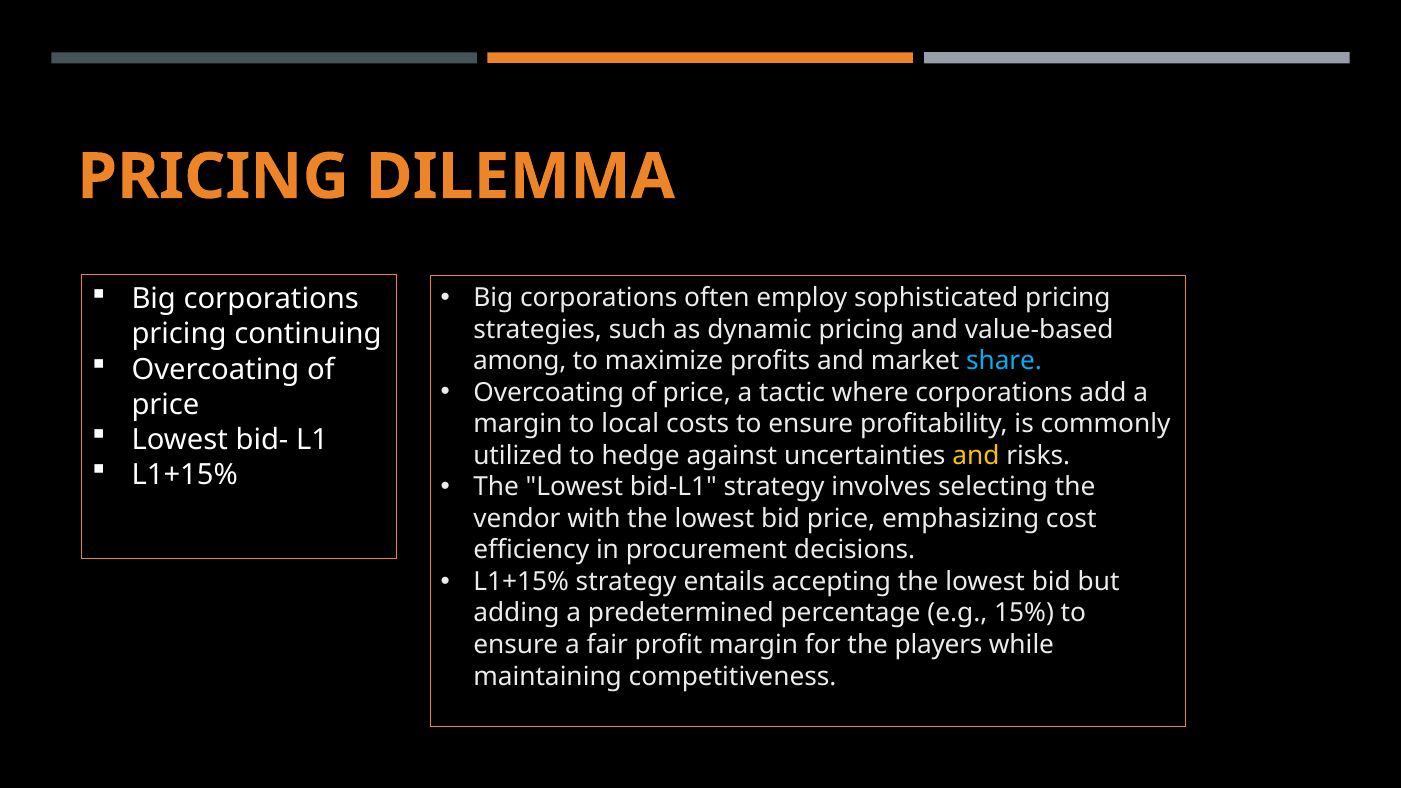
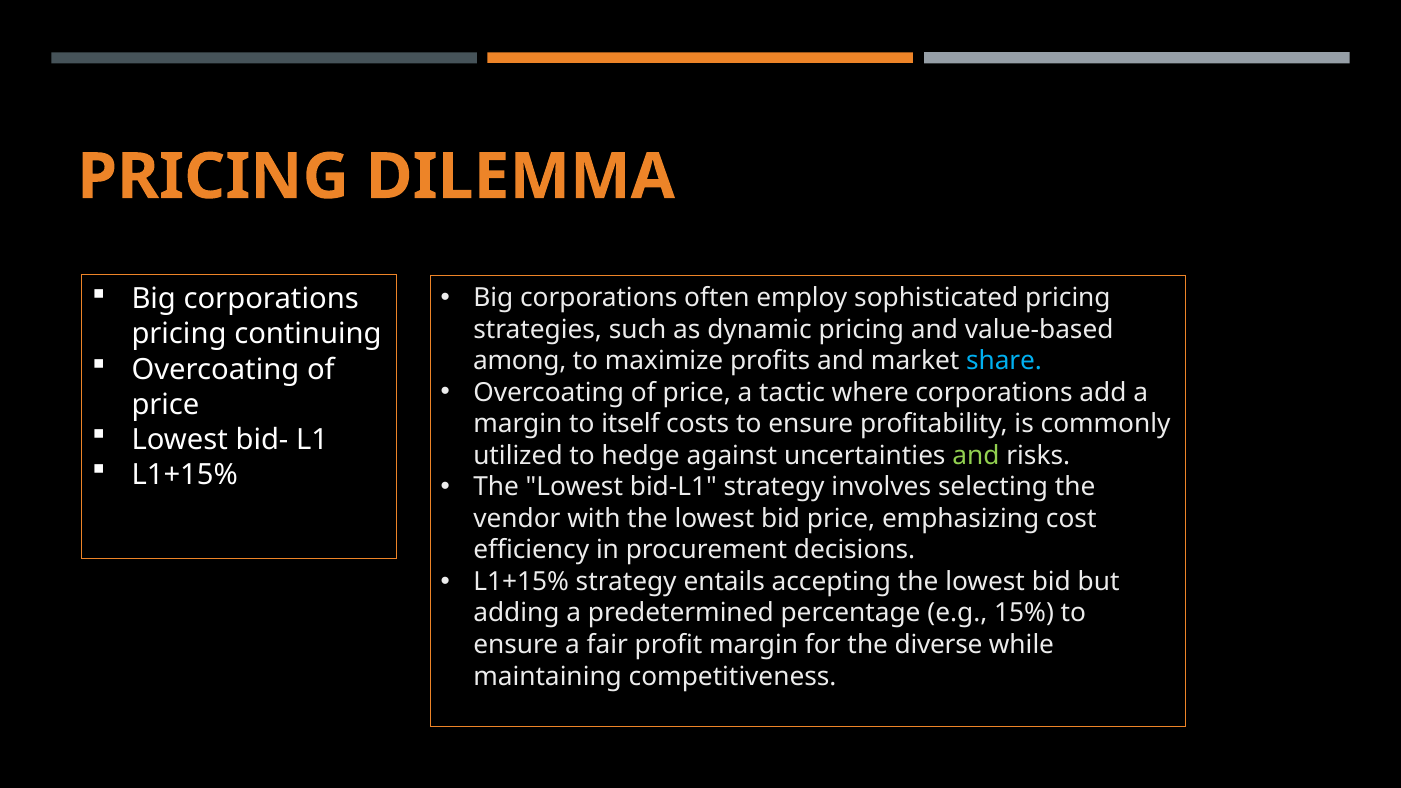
local: local -> itself
and at (976, 456) colour: yellow -> light green
players: players -> diverse
